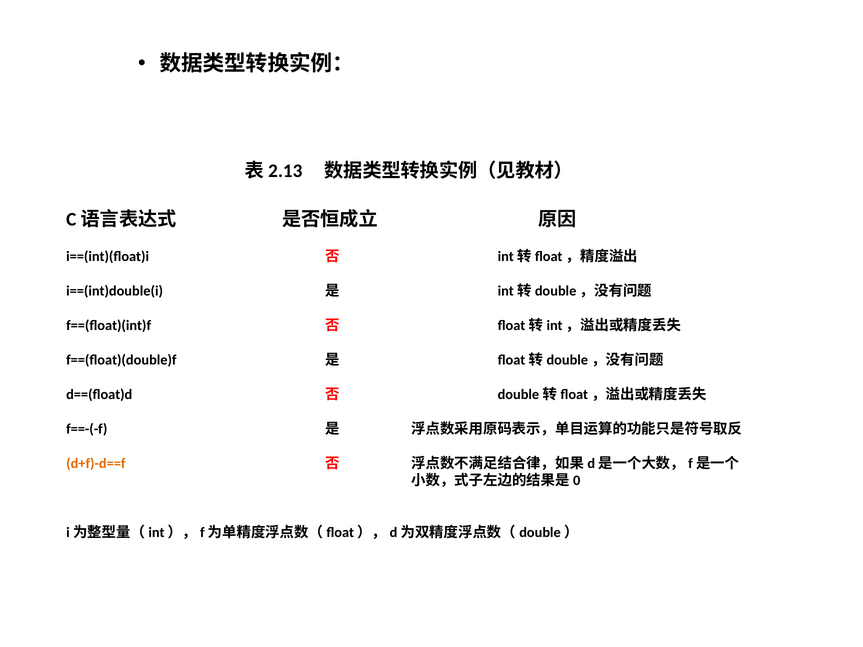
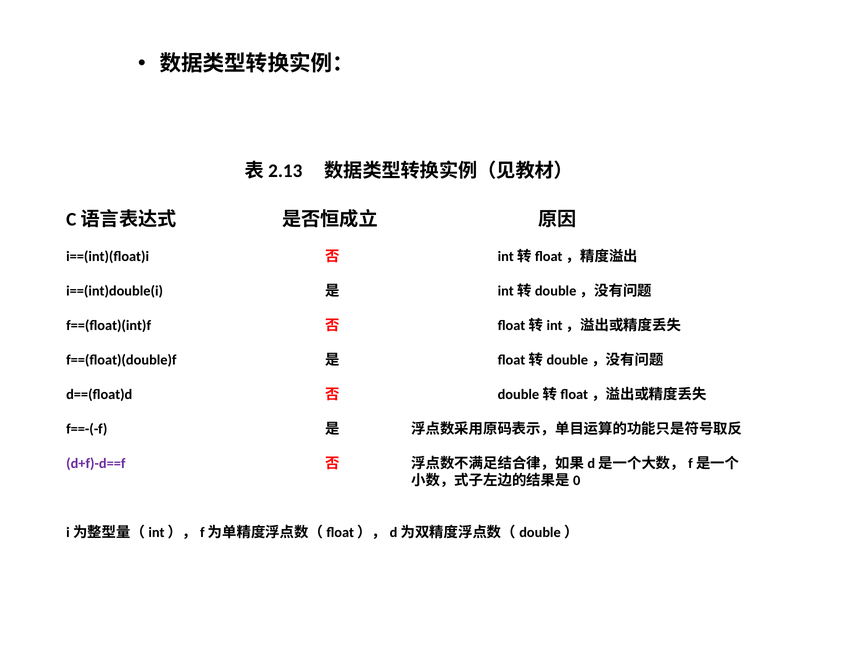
d+f)-d==f colour: orange -> purple
